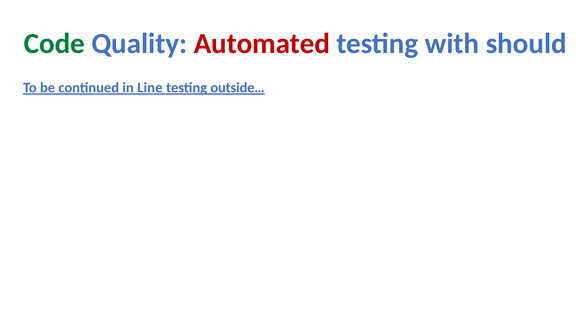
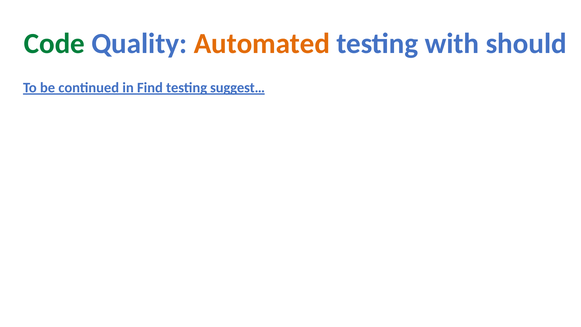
Automated colour: red -> orange
Line: Line -> Find
outside…: outside… -> suggest…
